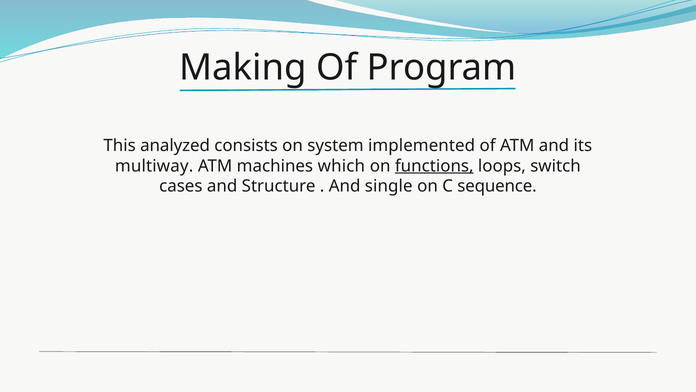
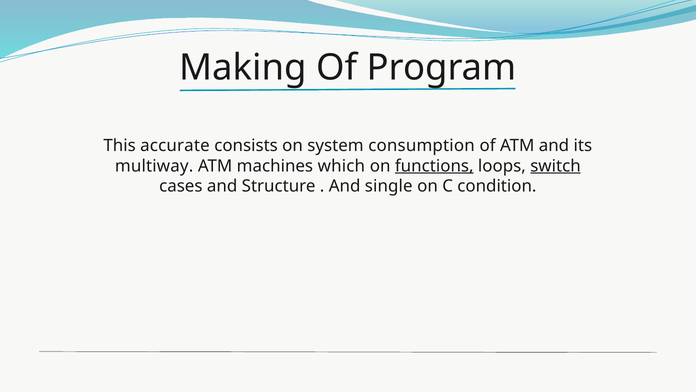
analyzed: analyzed -> accurate
implemented: implemented -> consumption
switch underline: none -> present
sequence: sequence -> condition
